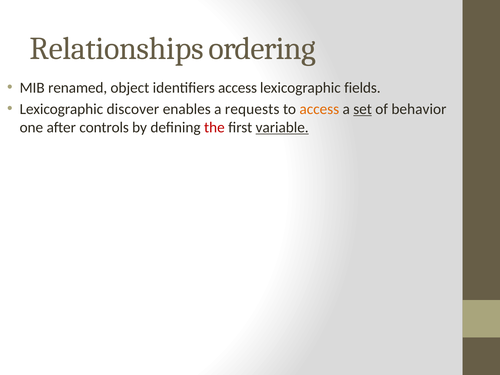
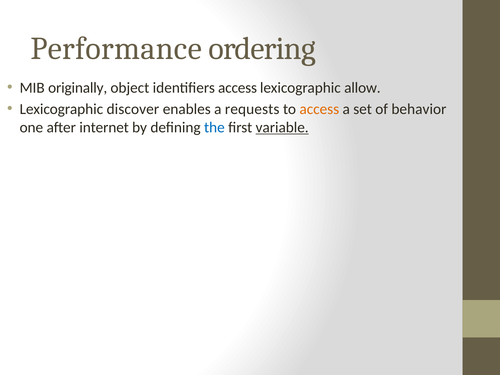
Relationships: Relationships -> Performance
renamed: renamed -> originally
fields: fields -> allow
set underline: present -> none
controls: controls -> internet
the colour: red -> blue
